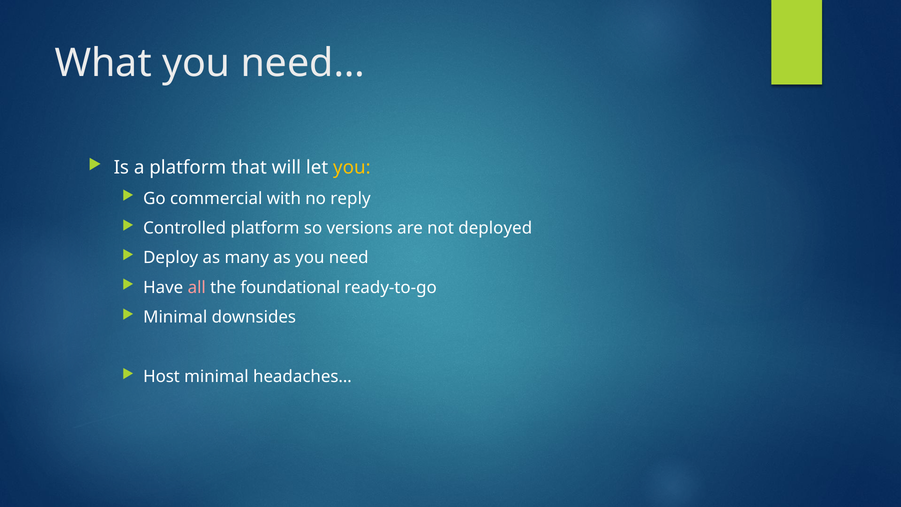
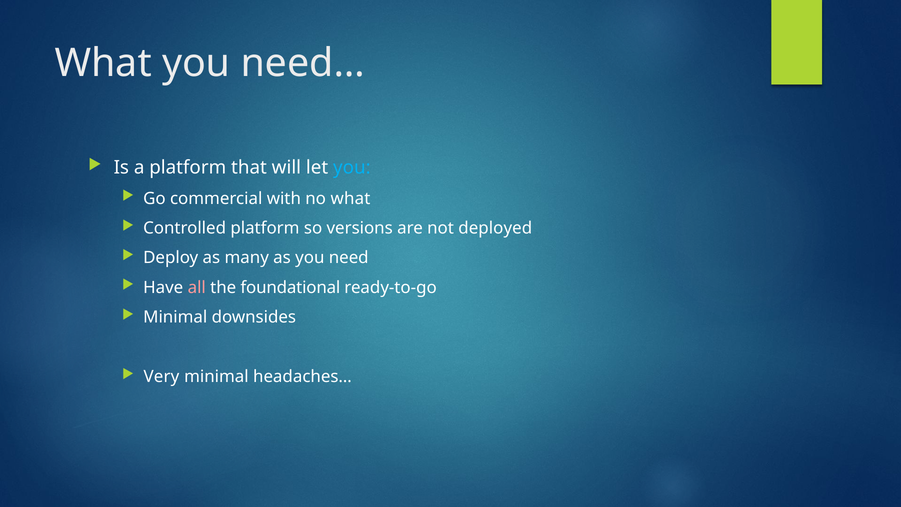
you at (352, 168) colour: yellow -> light blue
no reply: reply -> what
Host: Host -> Very
